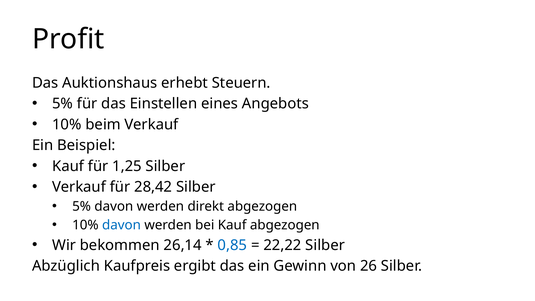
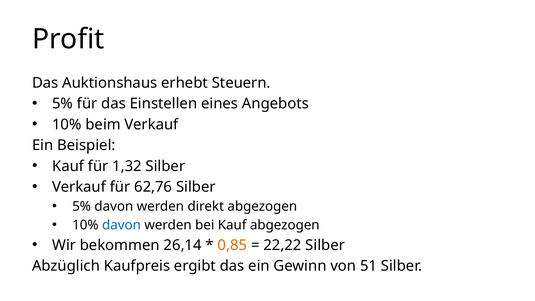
1,25: 1,25 -> 1,32
28,42: 28,42 -> 62,76
0,85 colour: blue -> orange
26: 26 -> 51
